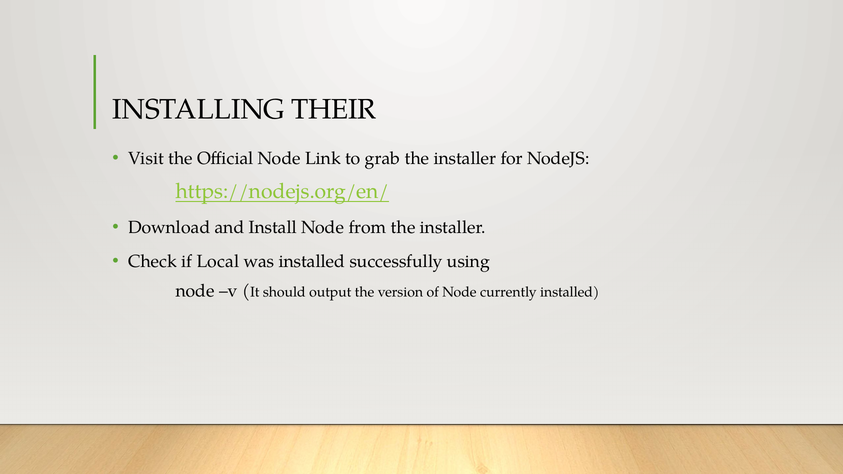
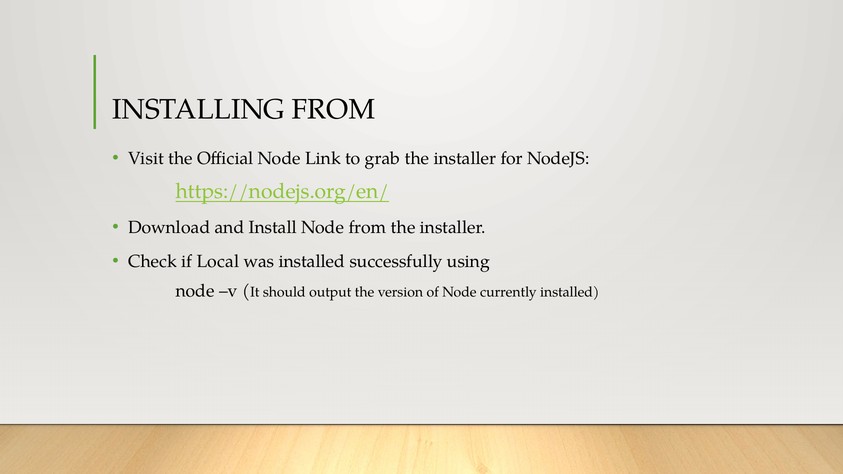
INSTALLING THEIR: THEIR -> FROM
